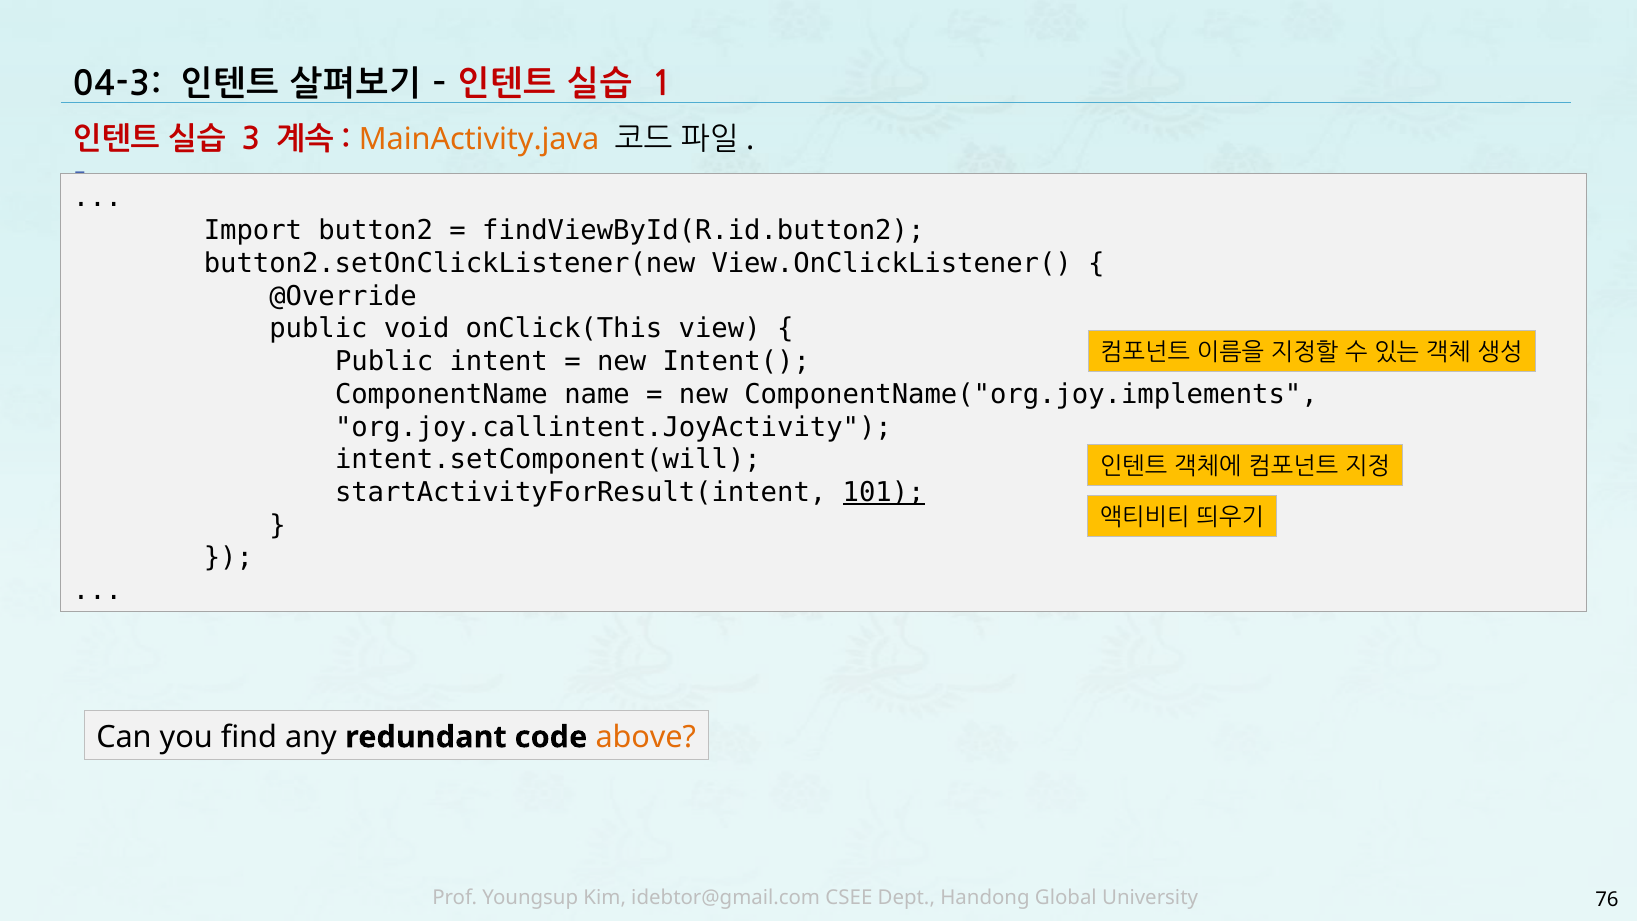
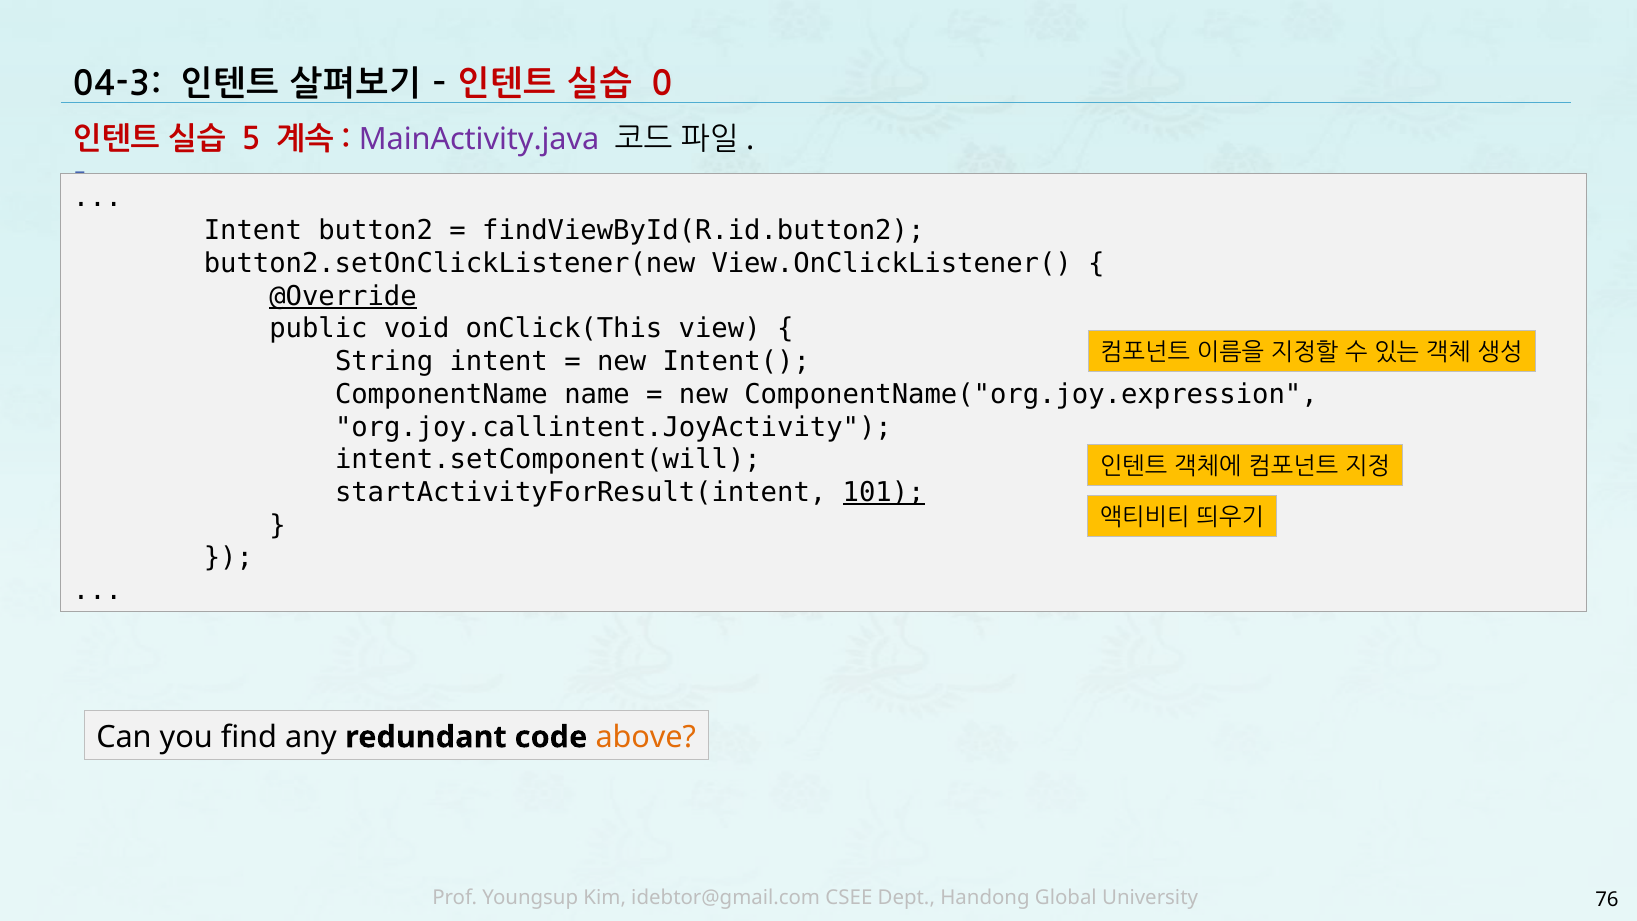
1: 1 -> 0
3: 3 -> 5
MainActivity.java colour: orange -> purple
Import at (253, 231): Import -> Intent
@Override underline: none -> present
Public at (384, 362): Public -> String
ComponentName("org.joy.implements: ComponentName("org.joy.implements -> ComponentName("org.joy.expression
